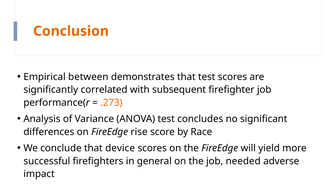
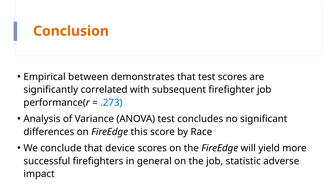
.273 colour: orange -> blue
rise: rise -> this
needed: needed -> statistic
